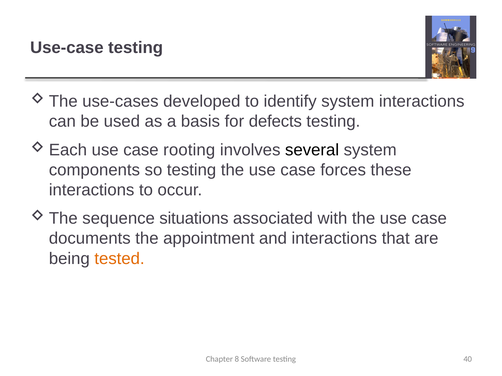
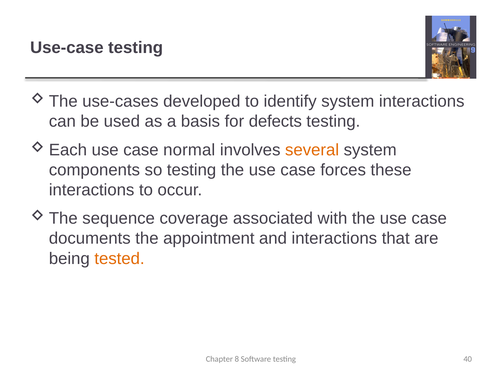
rooting: rooting -> normal
several colour: black -> orange
situations: situations -> coverage
